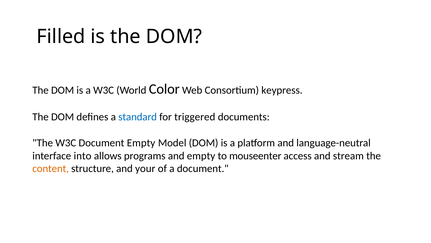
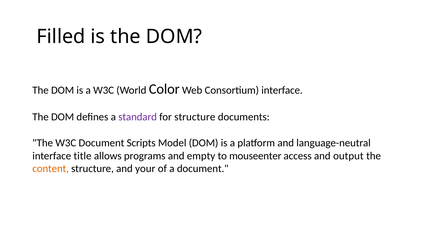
Consortium keypress: keypress -> interface
standard colour: blue -> purple
for triggered: triggered -> structure
Document Empty: Empty -> Scripts
into: into -> title
stream: stream -> output
